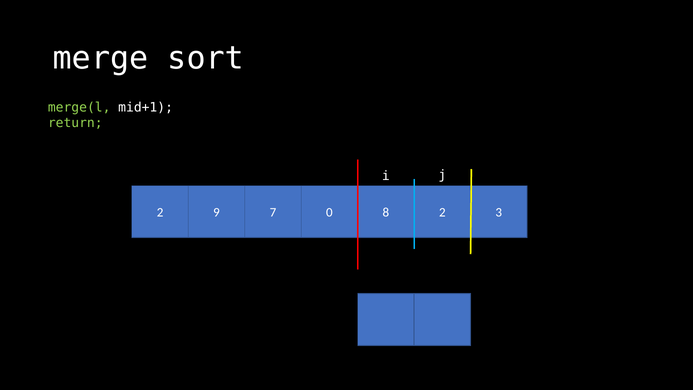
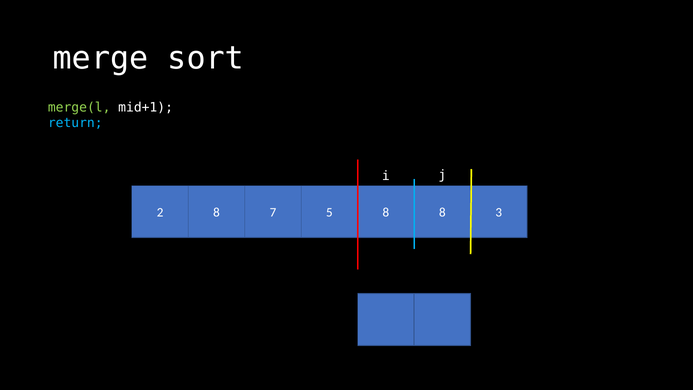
return colour: light green -> light blue
2 9: 9 -> 8
0: 0 -> 5
8 2: 2 -> 8
